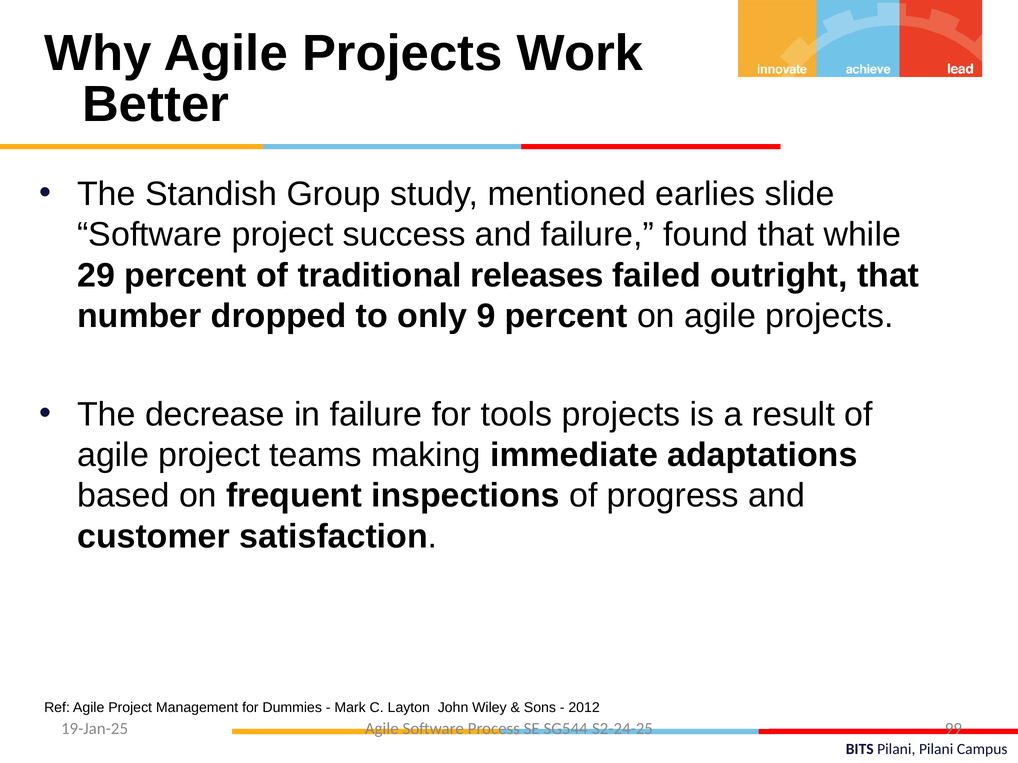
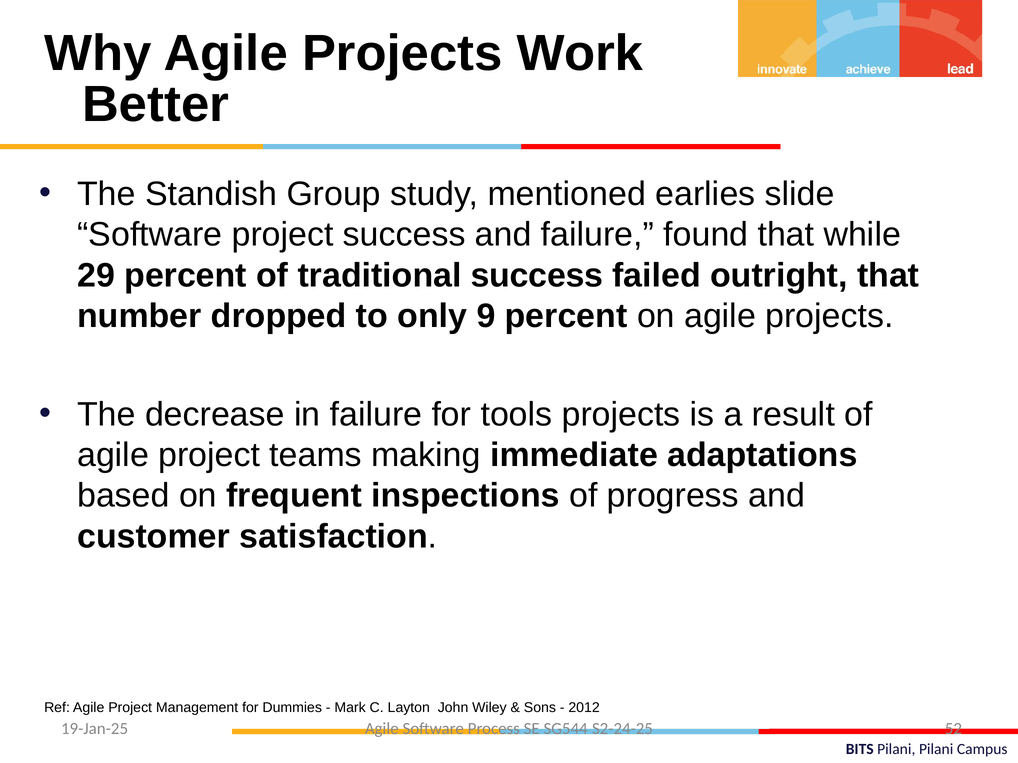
traditional releases: releases -> success
99: 99 -> 52
